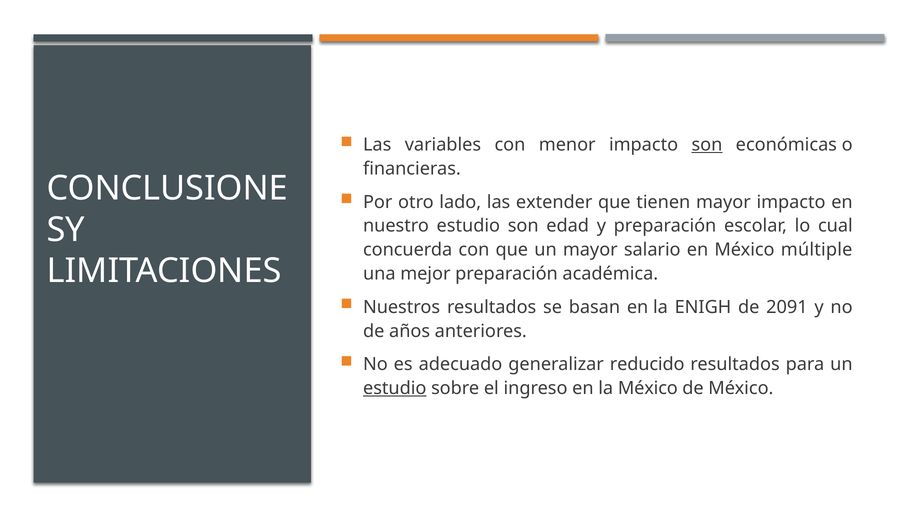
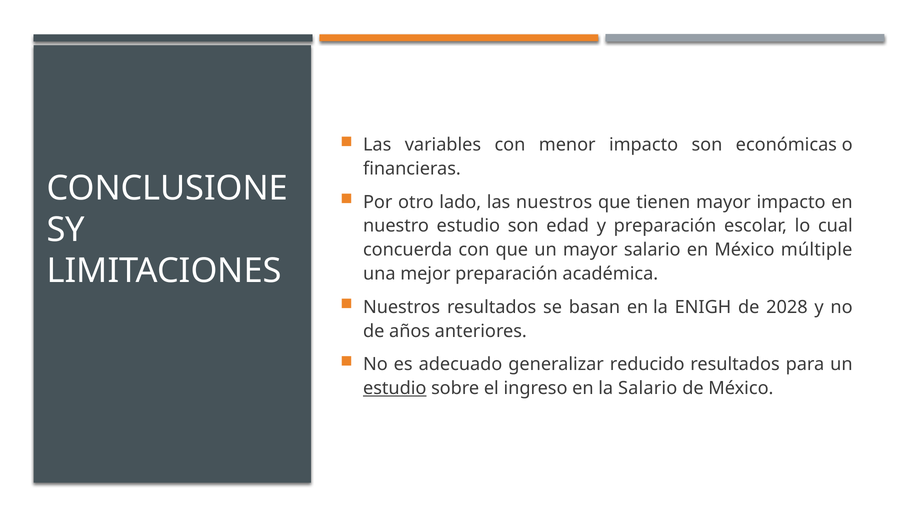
son at (707, 145) underline: present -> none
las extender: extender -> nuestros
2091: 2091 -> 2028
la México: México -> Salario
